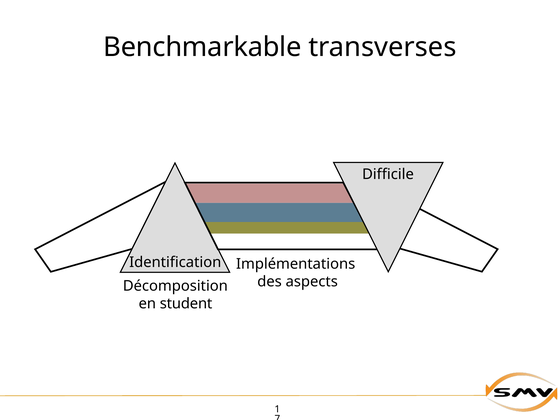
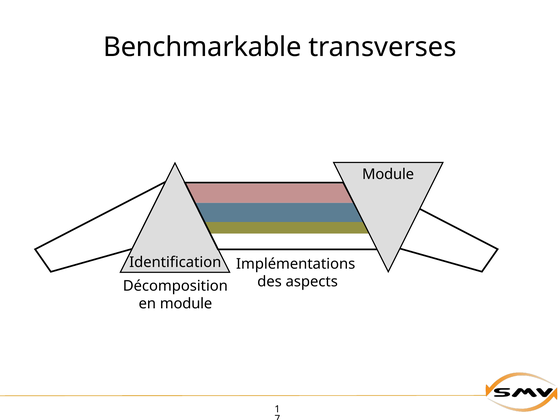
Difficile at (388, 174): Difficile -> Module
en student: student -> module
